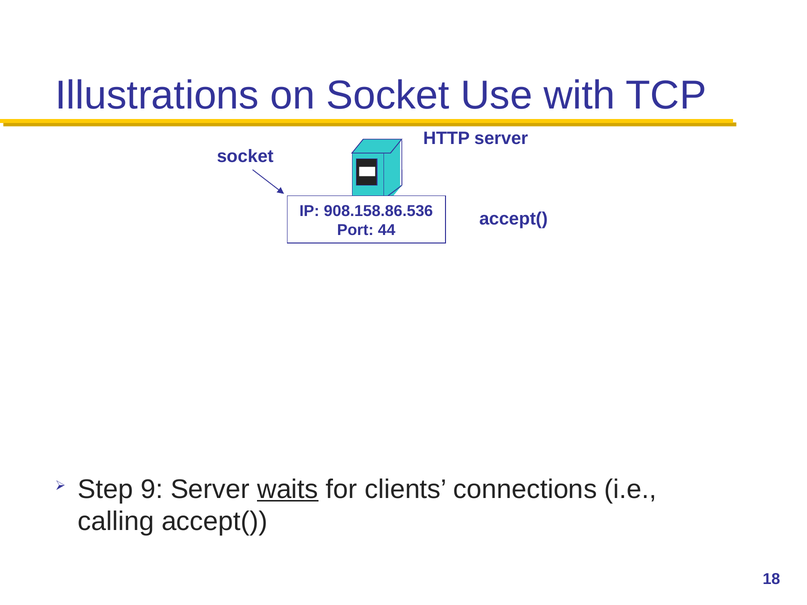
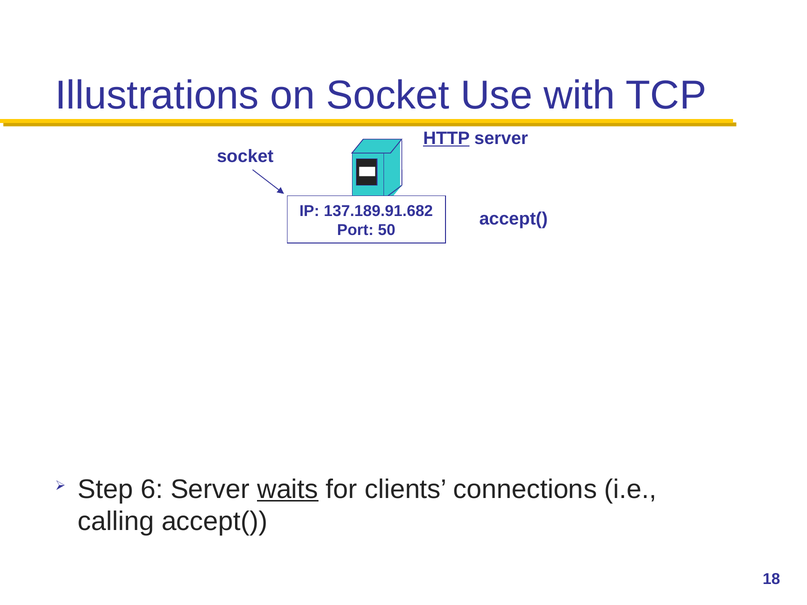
HTTP underline: none -> present
908.158.86.536: 908.158.86.536 -> 137.189.91.682
44: 44 -> 50
9: 9 -> 6
